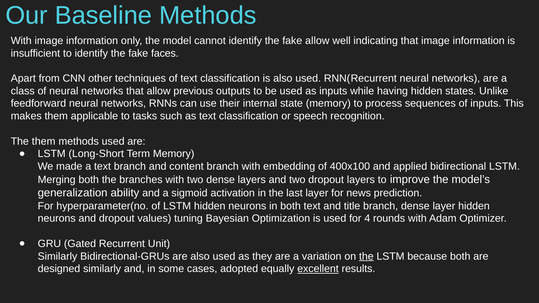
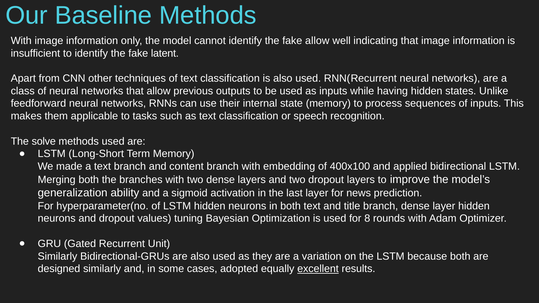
faces: faces -> latent
The them: them -> solve
4: 4 -> 8
the at (366, 256) underline: present -> none
